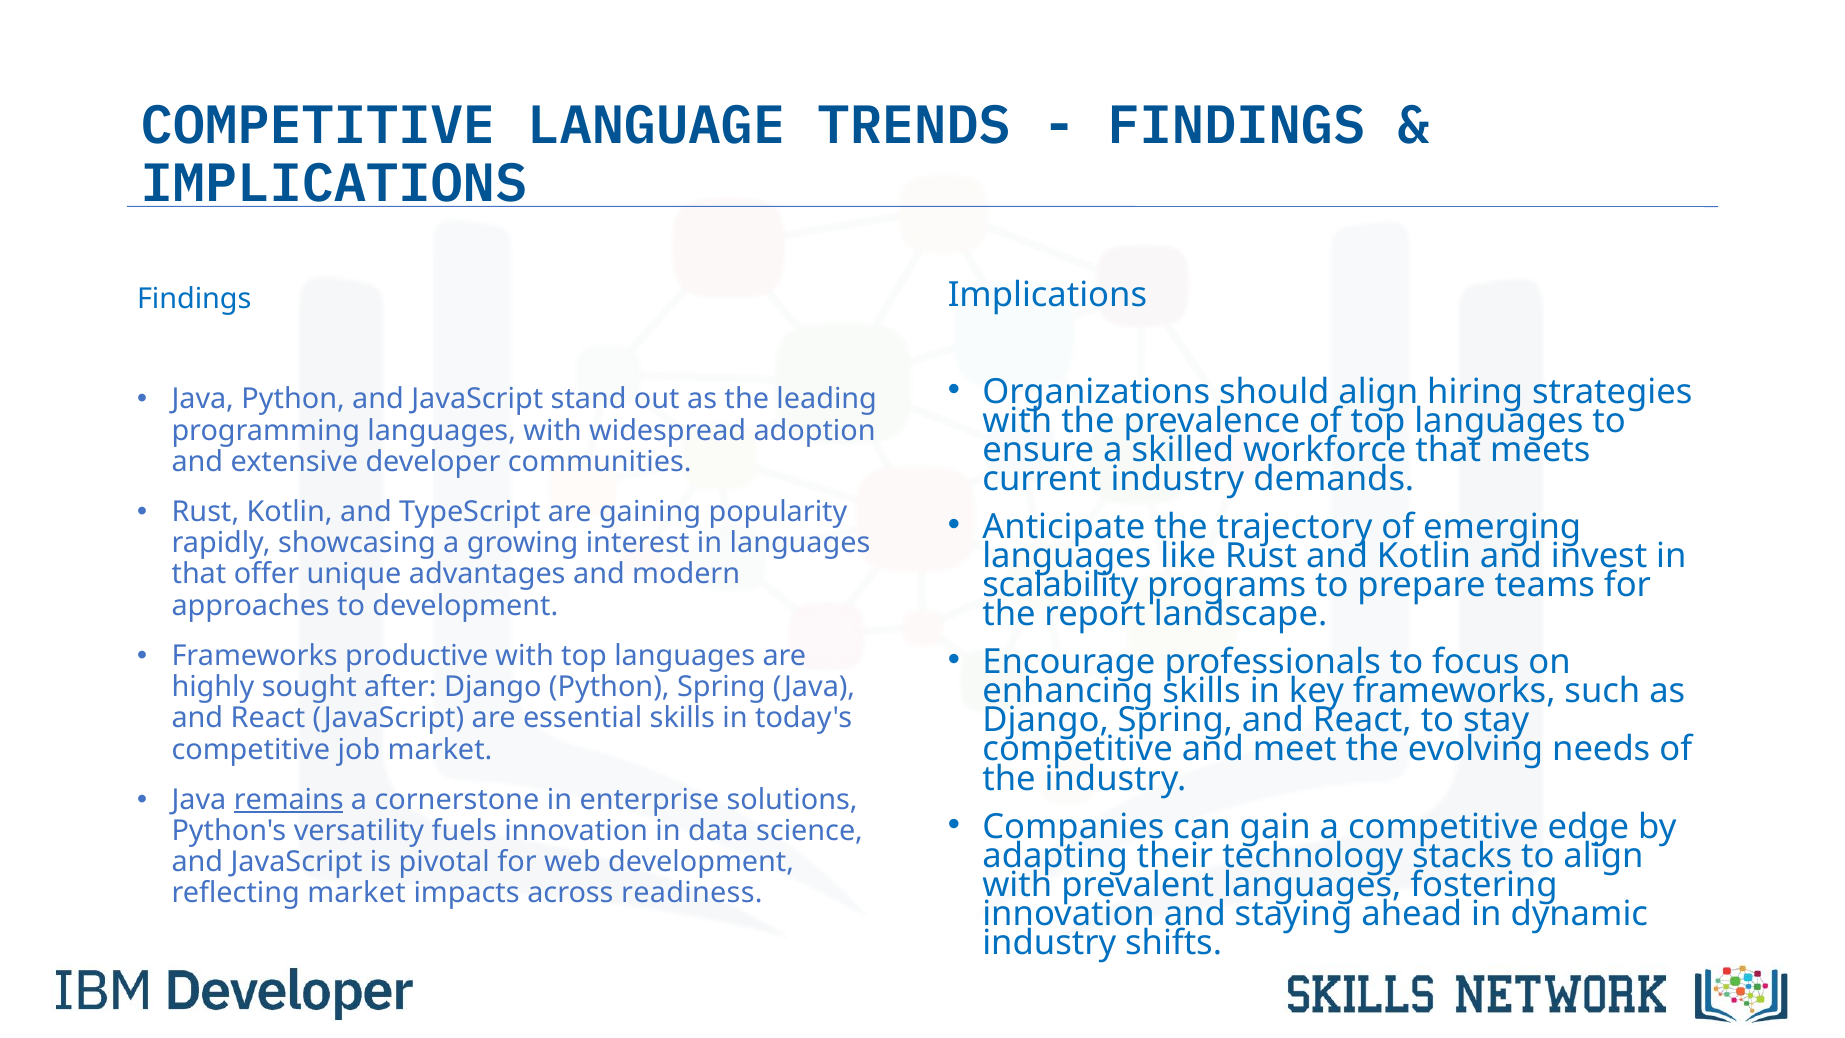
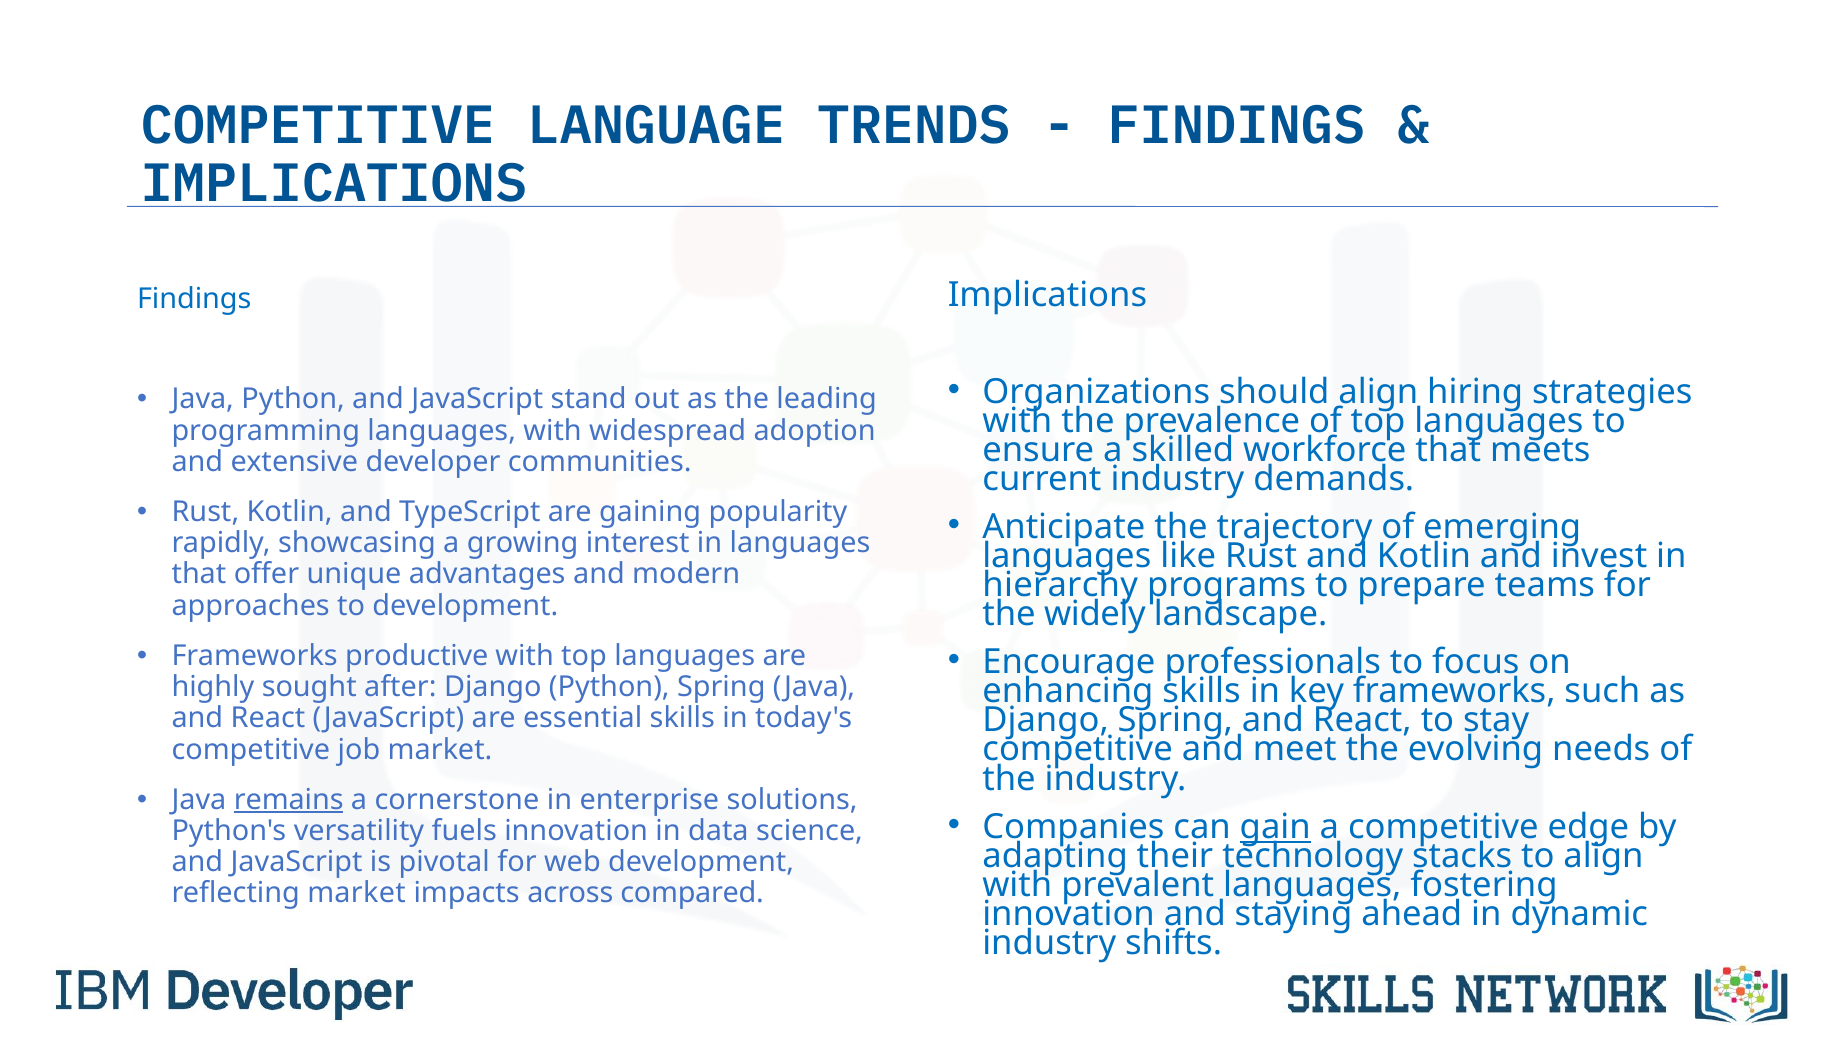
scalability: scalability -> hierarchy
report: report -> widely
gain underline: none -> present
readiness: readiness -> compared
